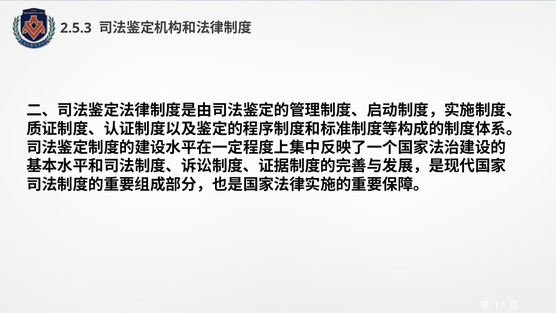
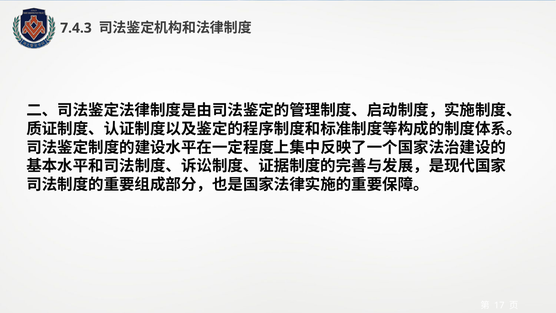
2.5.3: 2.5.3 -> 7.4.3
